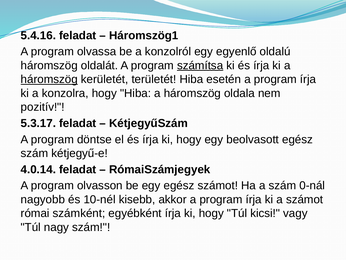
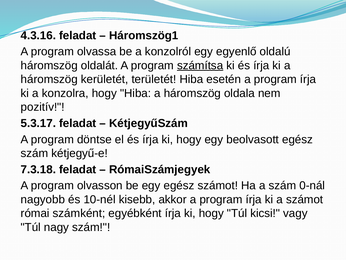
5.4.16: 5.4.16 -> 4.3.16
háromszög at (49, 79) underline: present -> none
4.0.14: 4.0.14 -> 7.3.18
